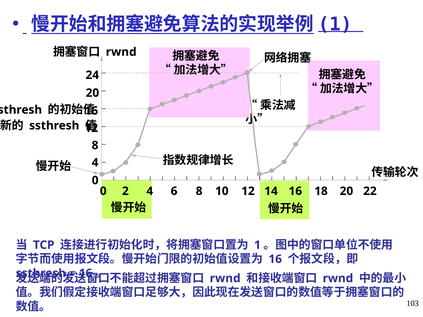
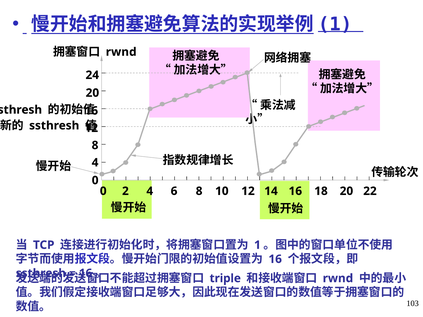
rwnd at (225, 279): rwnd -> triple
